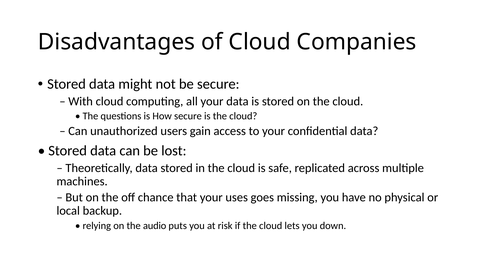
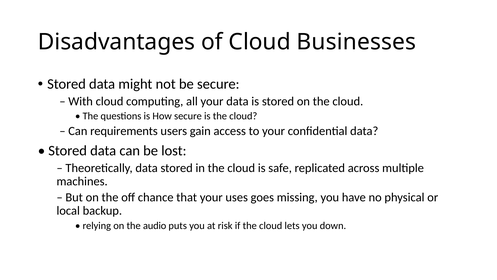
Companies: Companies -> Businesses
unauthorized: unauthorized -> requirements
